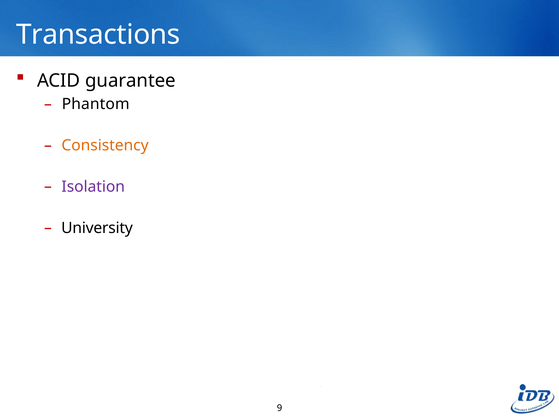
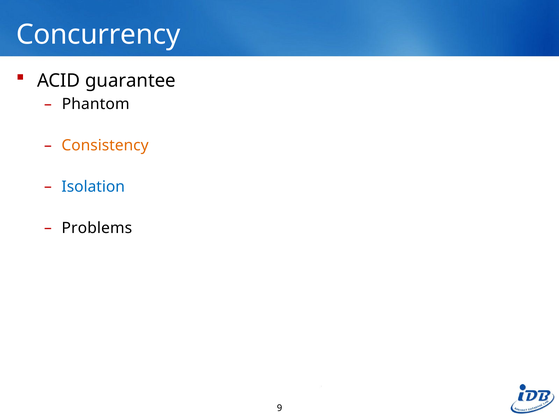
Transactions: Transactions -> Concurrency
Isolation colour: purple -> blue
University: University -> Problems
